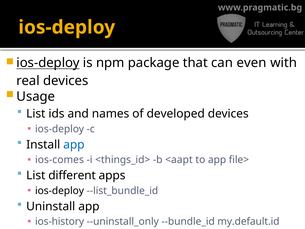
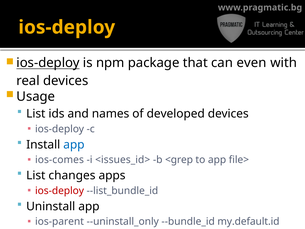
<things_id>: <things_id> -> <issues_id>
<aapt: <aapt -> <grep
different: different -> changes
ios-deploy at (60, 190) colour: black -> red
ios-history: ios-history -> ios-parent
